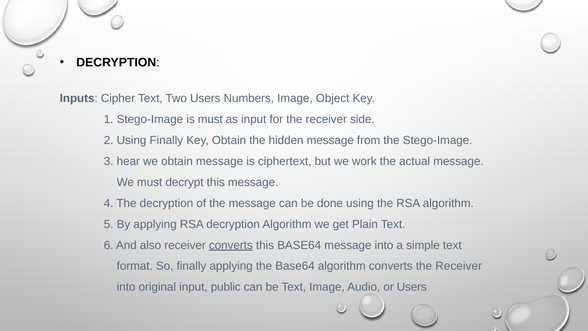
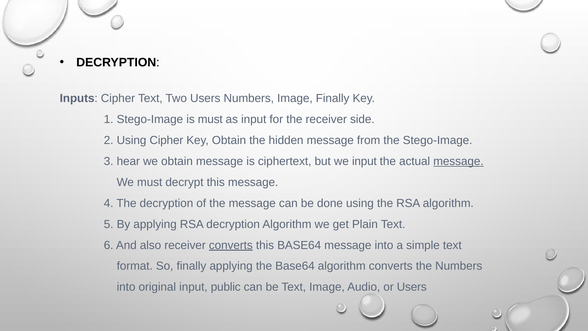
Image Object: Object -> Finally
Using Finally: Finally -> Cipher
we work: work -> input
message at (458, 161) underline: none -> present
converts the Receiver: Receiver -> Numbers
